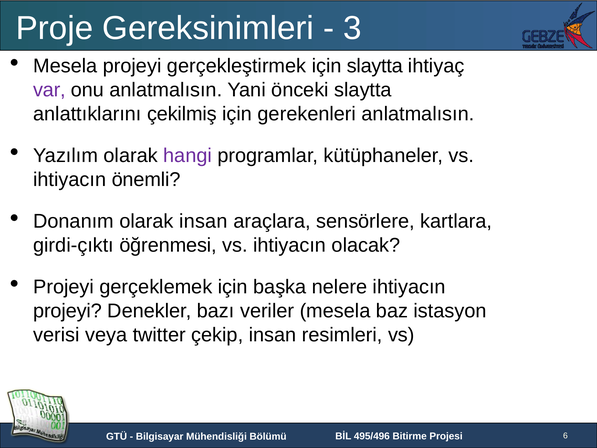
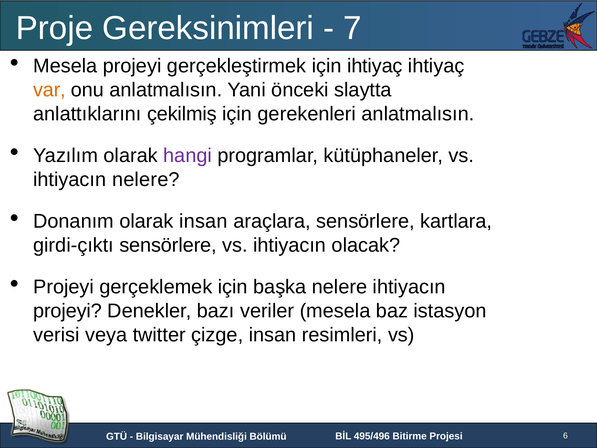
3: 3 -> 7
için slaytta: slaytta -> ihtiyaç
var colour: purple -> orange
ihtiyacın önemli: önemli -> nelere
girdi-çıktı öğrenmesi: öğrenmesi -> sensörlere
çekip: çekip -> çizge
